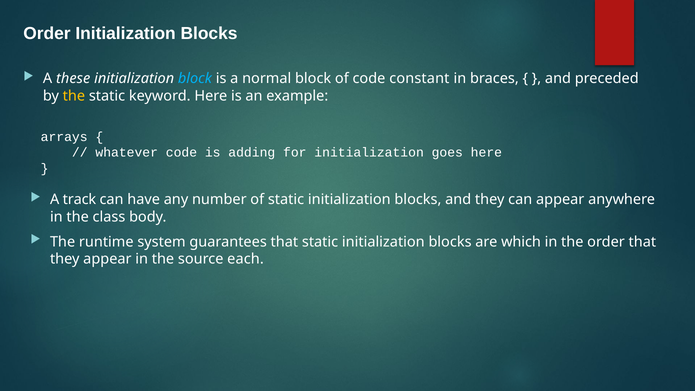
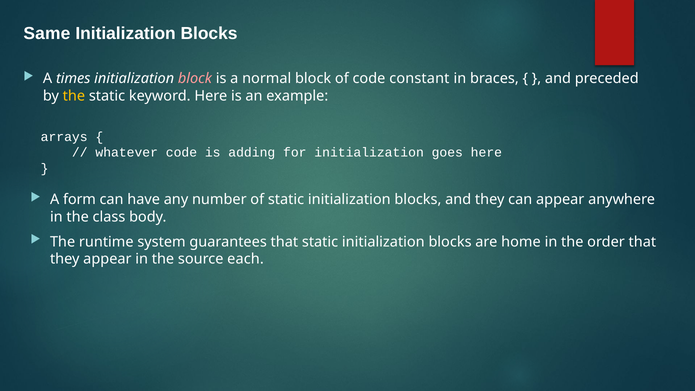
Order at (47, 34): Order -> Same
these: these -> times
block at (195, 78) colour: light blue -> pink
track: track -> form
which: which -> home
